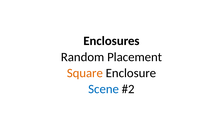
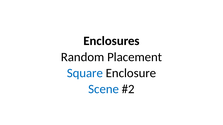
Square colour: orange -> blue
